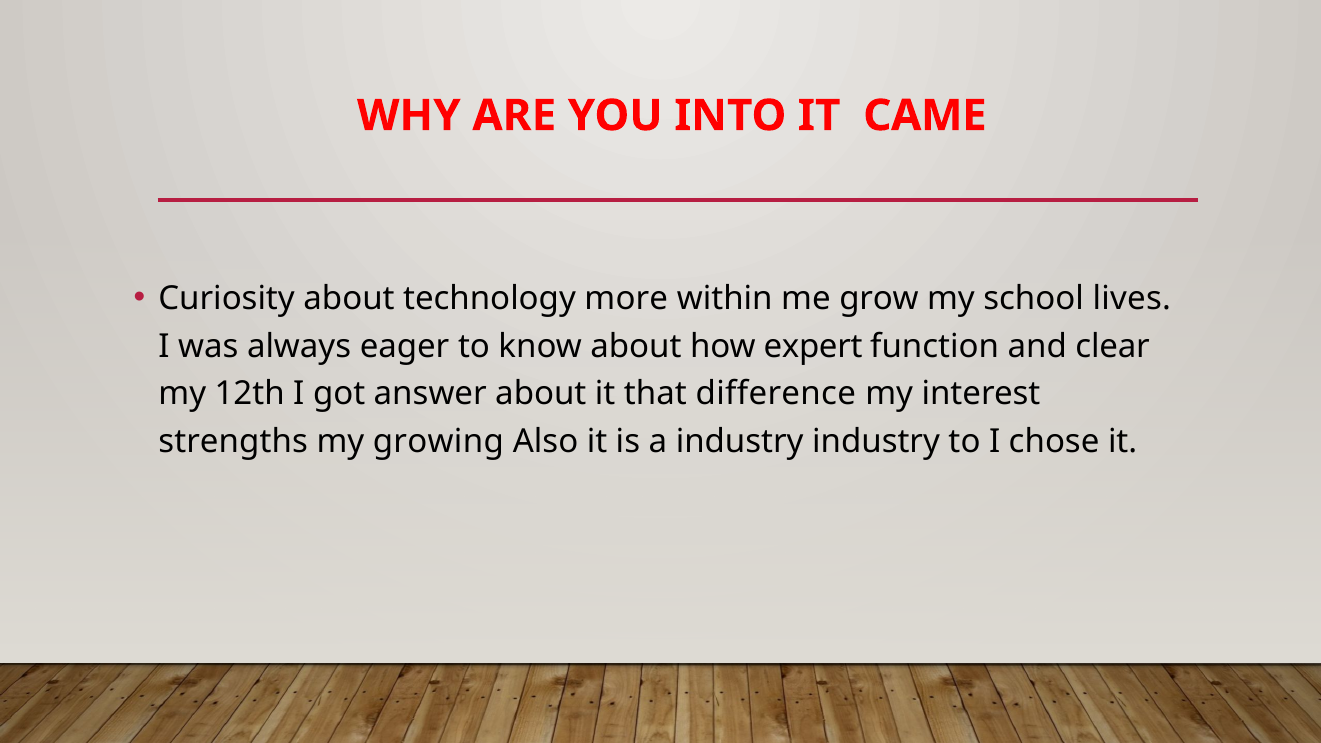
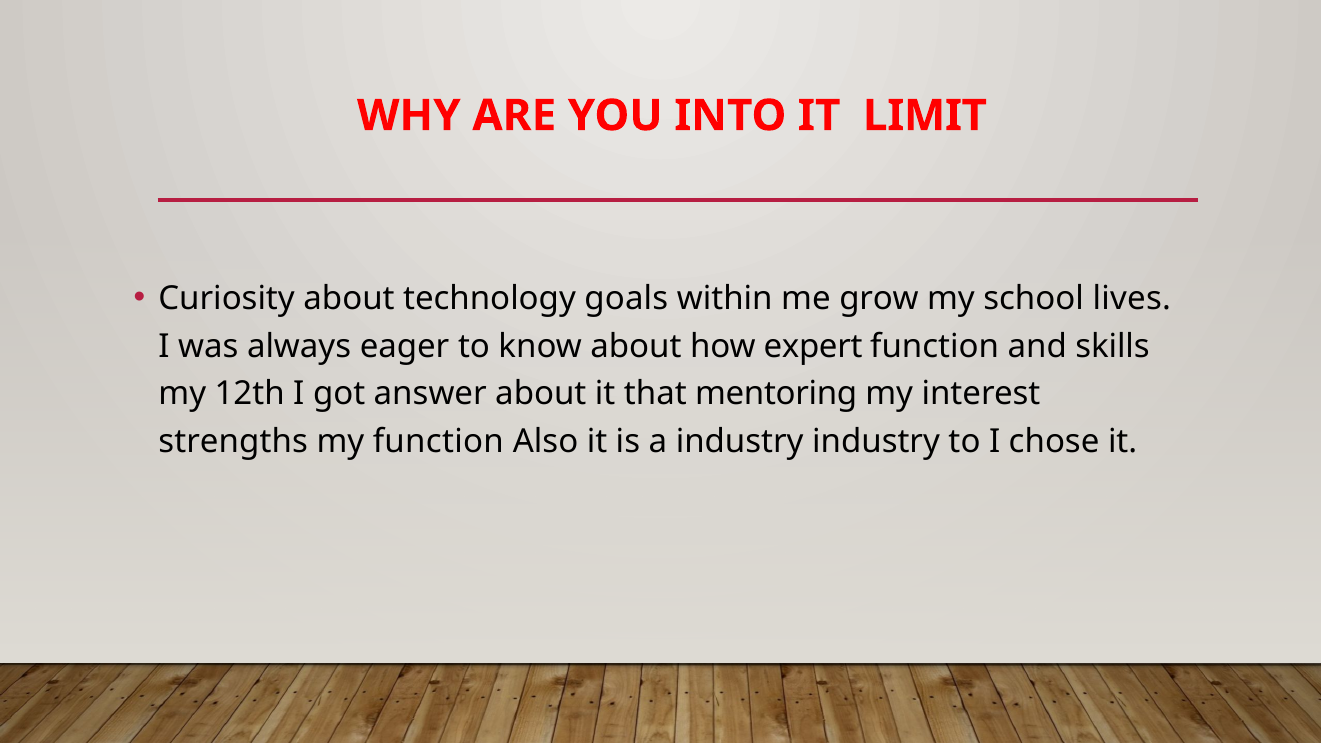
CAME: CAME -> LIMIT
more: more -> goals
clear: clear -> skills
difference: difference -> mentoring
my growing: growing -> function
